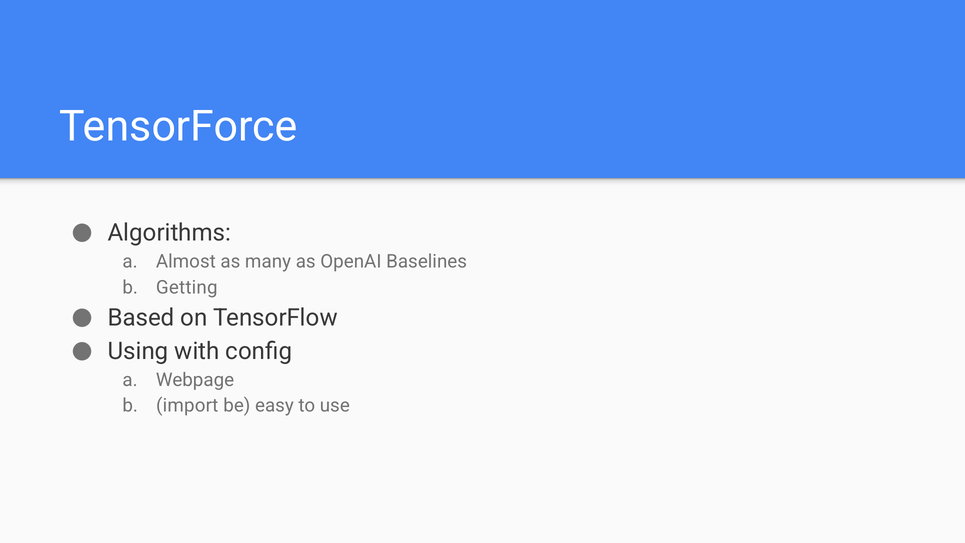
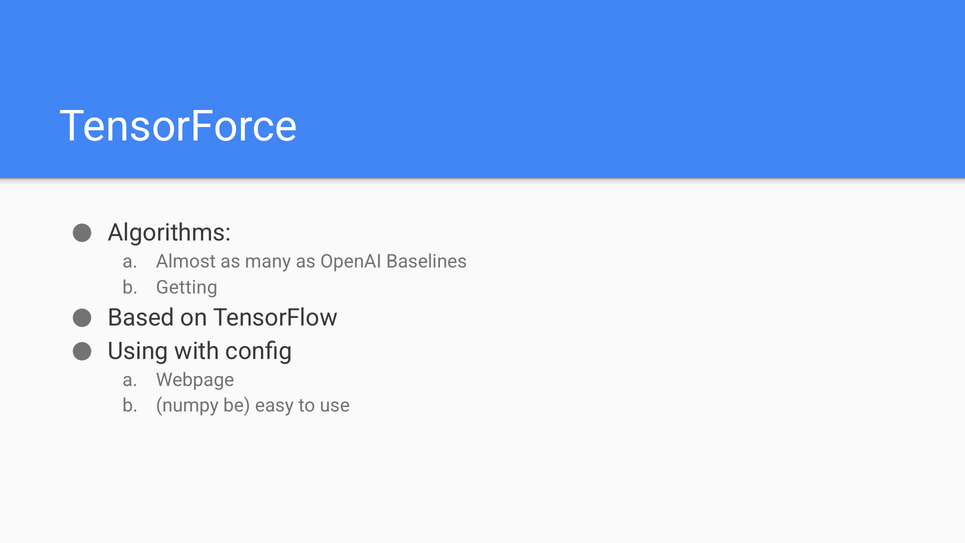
import: import -> numpy
